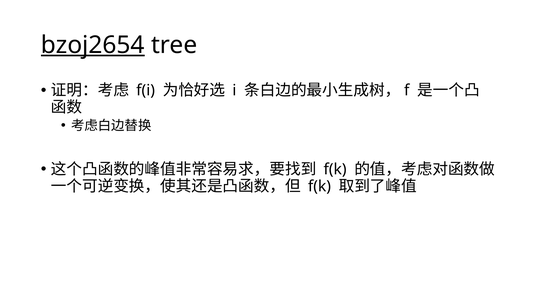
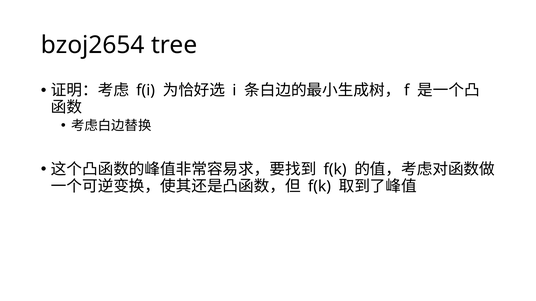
bzoj2654 underline: present -> none
